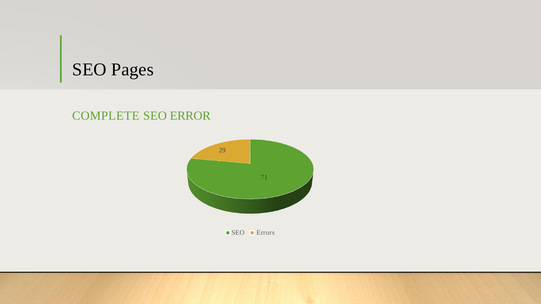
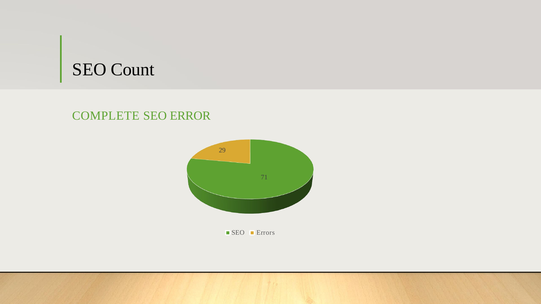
Pages: Pages -> Count
